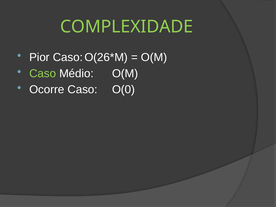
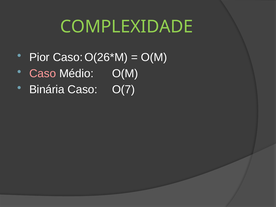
Caso at (43, 73) colour: light green -> pink
Ocorre: Ocorre -> Binária
O(0: O(0 -> O(7
